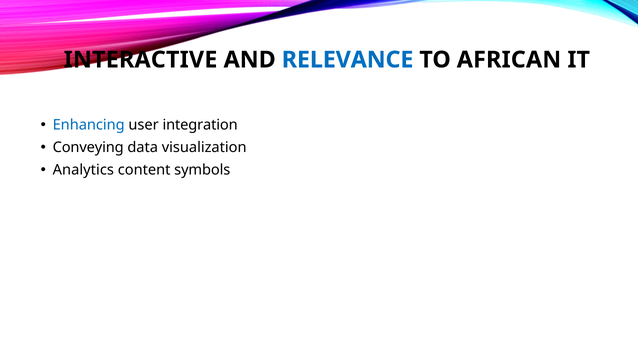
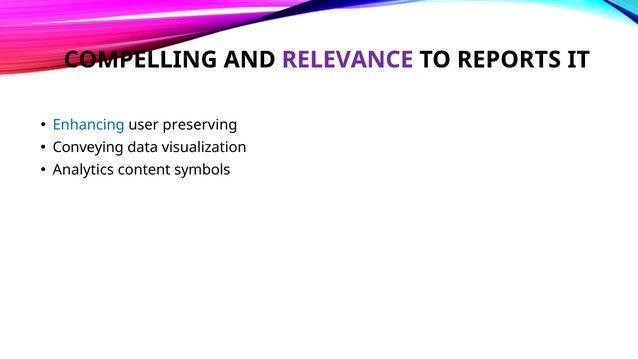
INTERACTIVE: INTERACTIVE -> COMPELLING
RELEVANCE colour: blue -> purple
AFRICAN: AFRICAN -> REPORTS
integration: integration -> preserving
